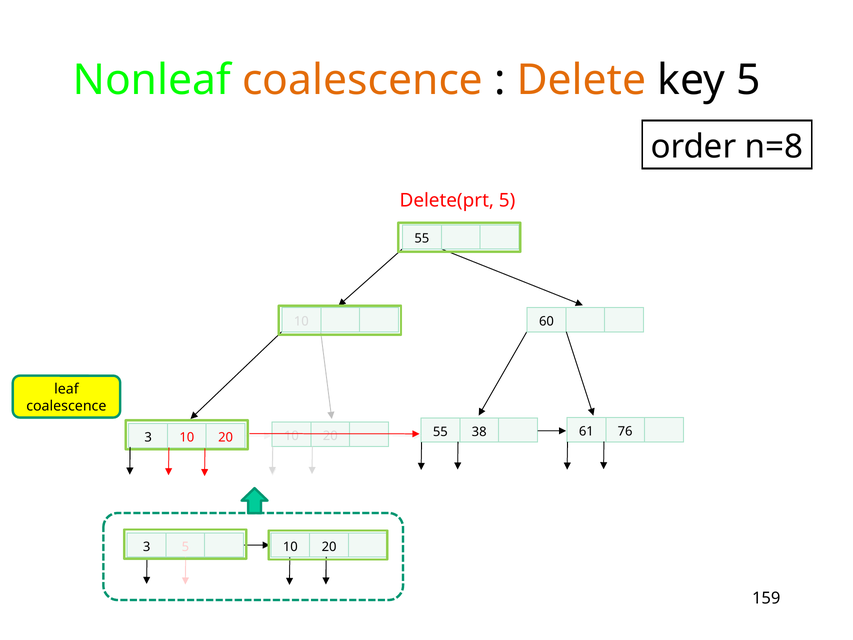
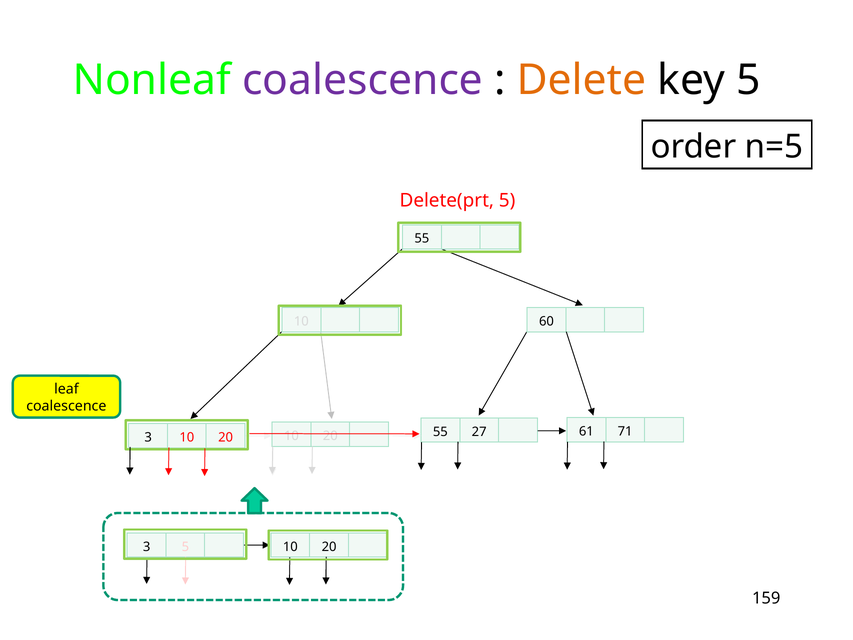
coalescence at (363, 80) colour: orange -> purple
n=8: n=8 -> n=5
76: 76 -> 71
38: 38 -> 27
